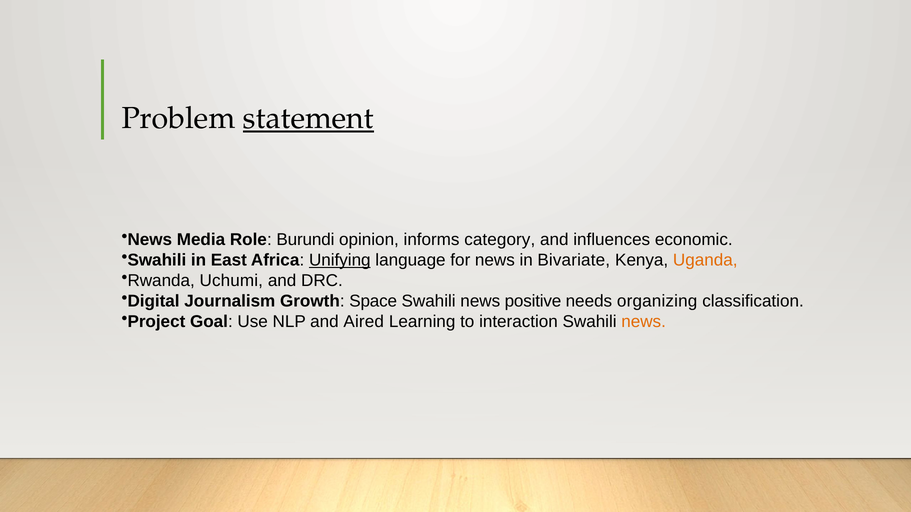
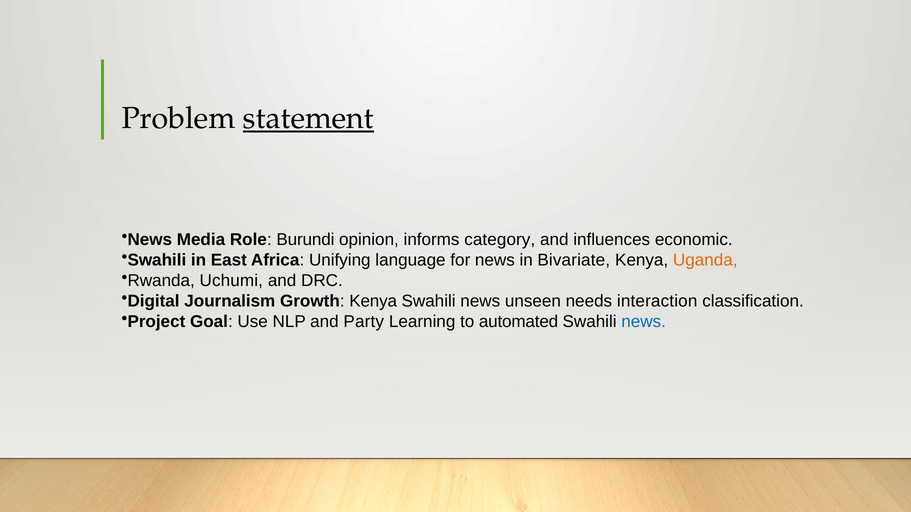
Unifying underline: present -> none
Growth Space: Space -> Kenya
positive: positive -> unseen
organizing: organizing -> interaction
Aired: Aired -> Party
interaction: interaction -> automated
news at (644, 322) colour: orange -> blue
